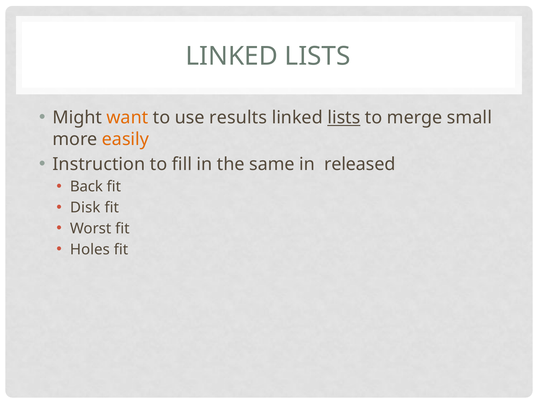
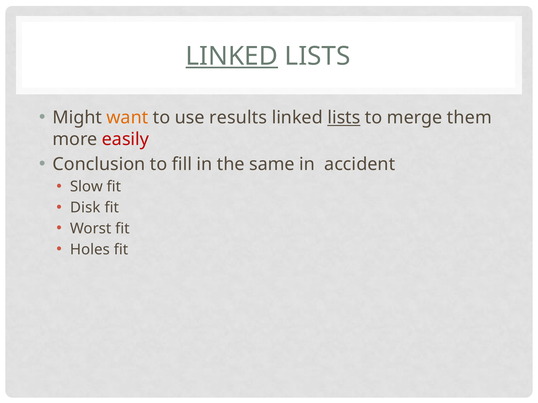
LINKED at (232, 56) underline: none -> present
small: small -> them
easily colour: orange -> red
Instruction: Instruction -> Conclusion
released: released -> accident
Back: Back -> Slow
